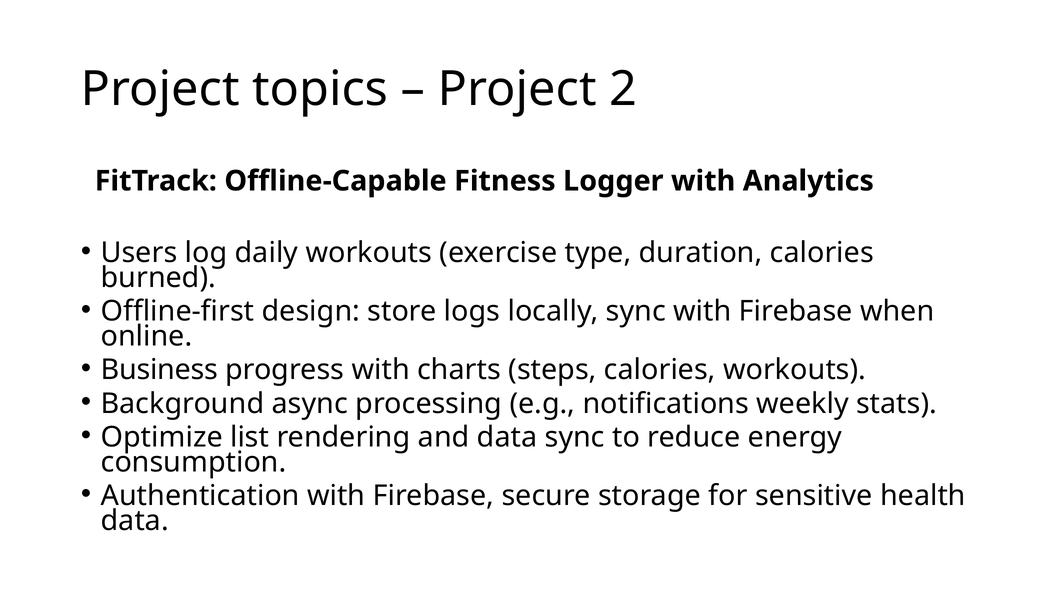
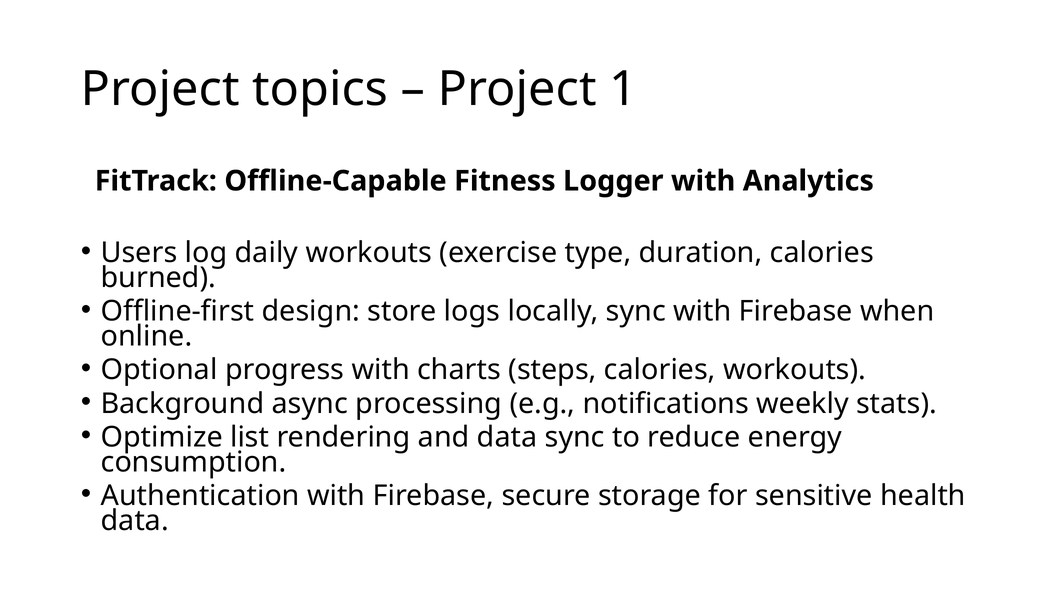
2: 2 -> 1
Business: Business -> Optional
